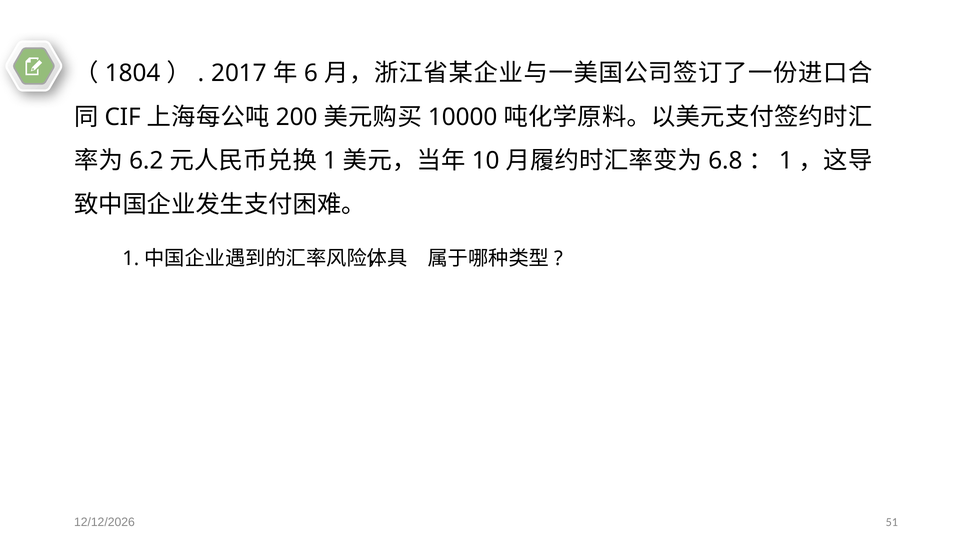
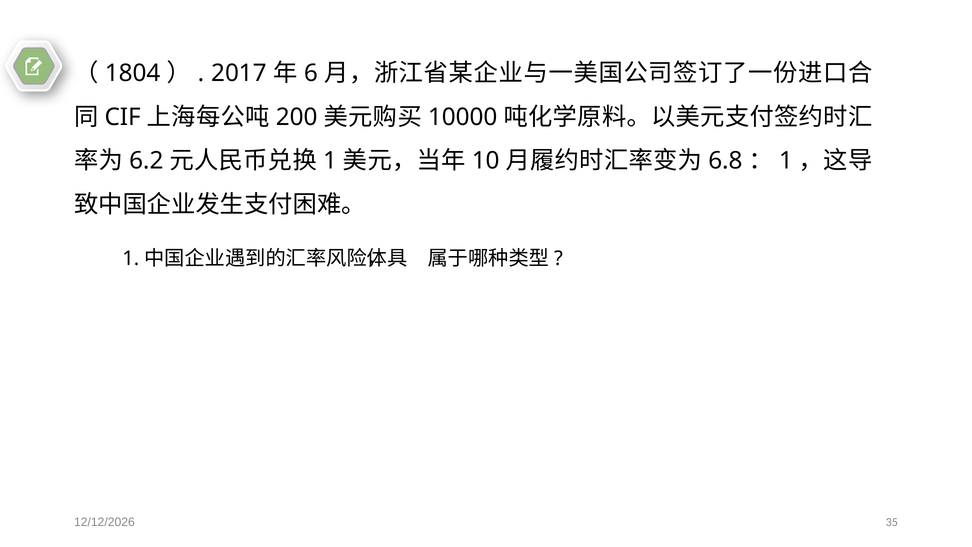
51: 51 -> 35
